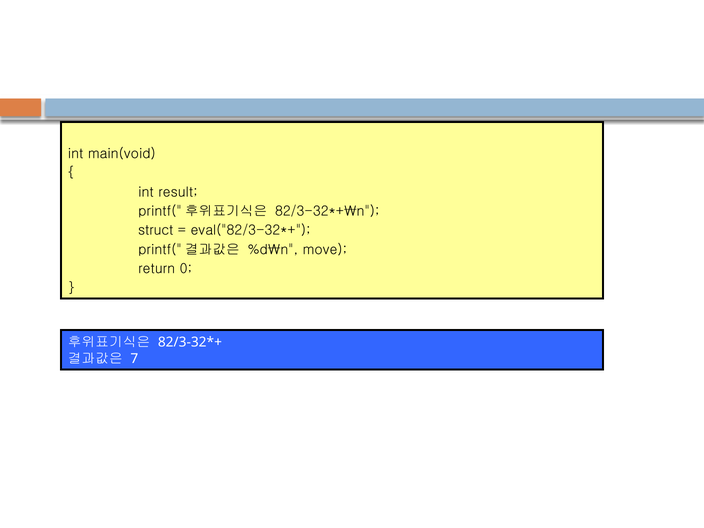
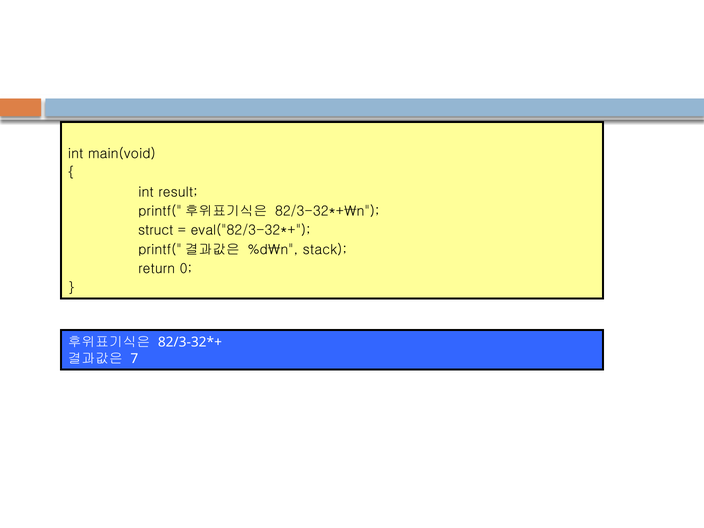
move: move -> stack
